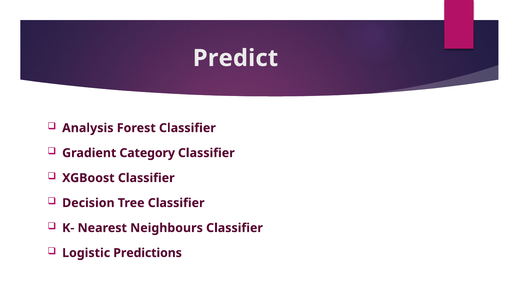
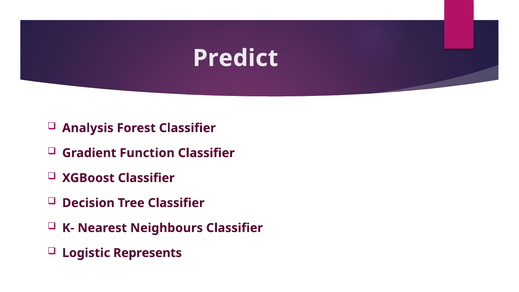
Category: Category -> Function
Predictions: Predictions -> Represents
